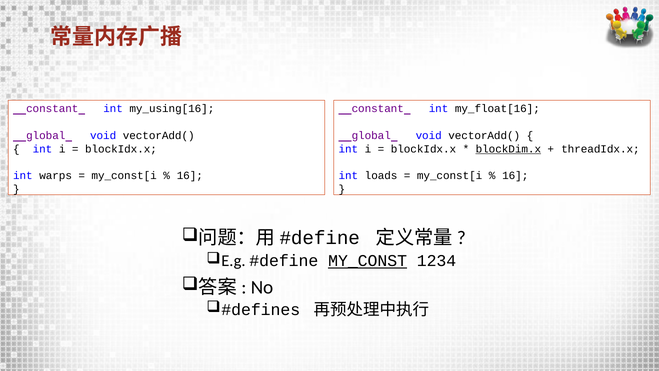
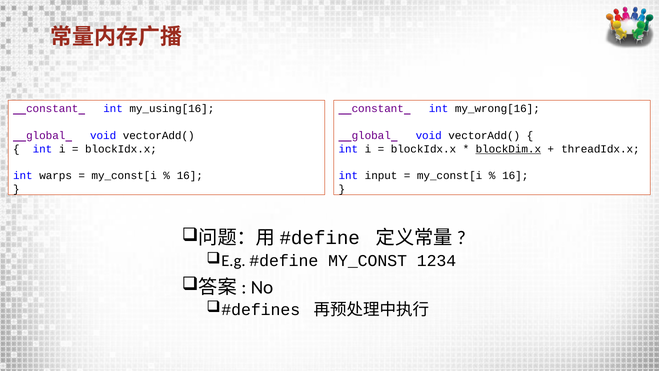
my_float[16: my_float[16 -> my_wrong[16
loads: loads -> input
MY_CONST underline: present -> none
